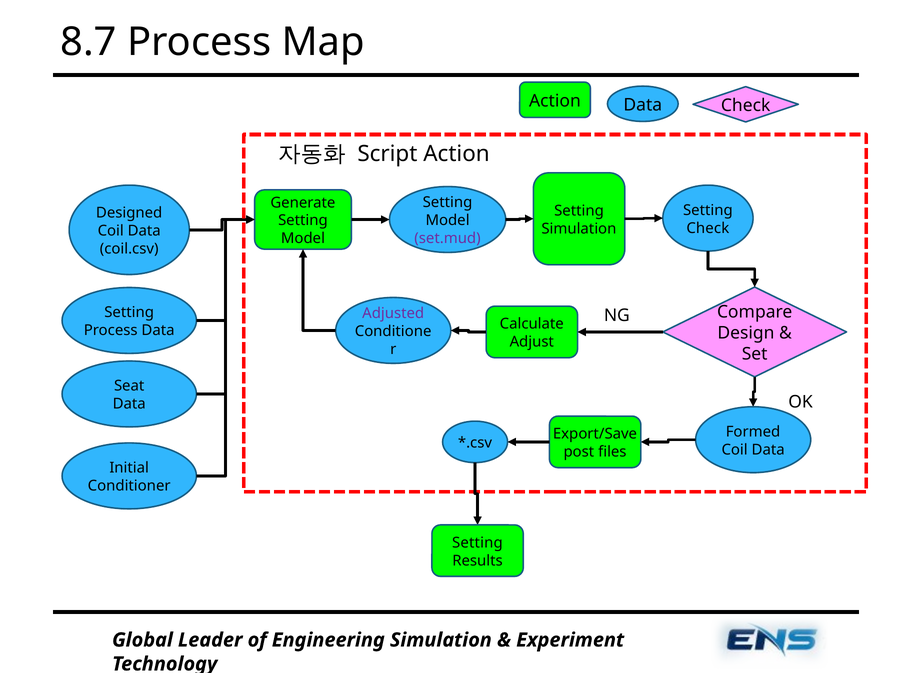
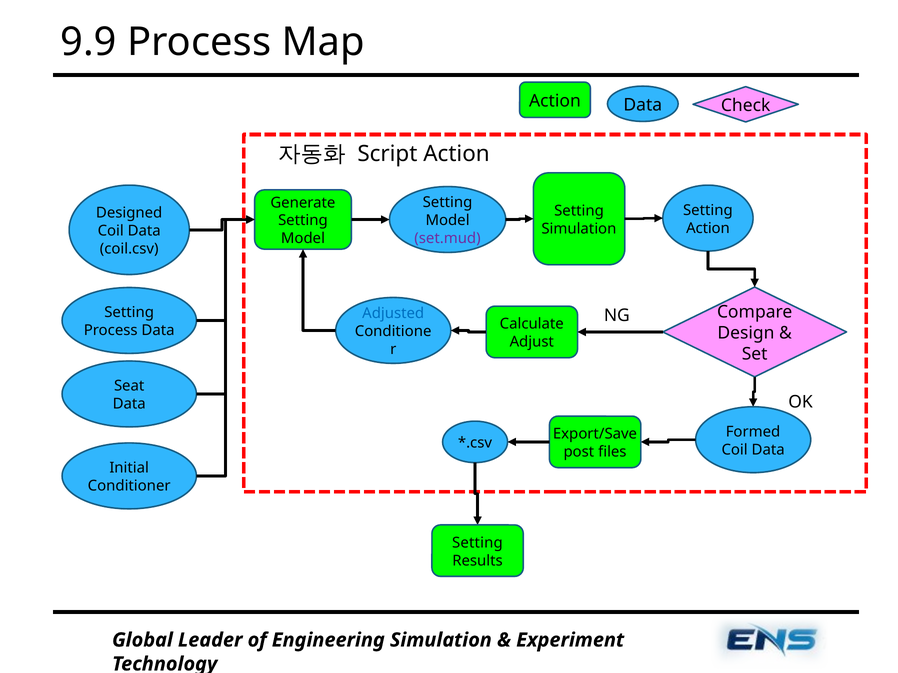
8.7: 8.7 -> 9.9
Check at (708, 228): Check -> Action
Adjusted colour: purple -> blue
